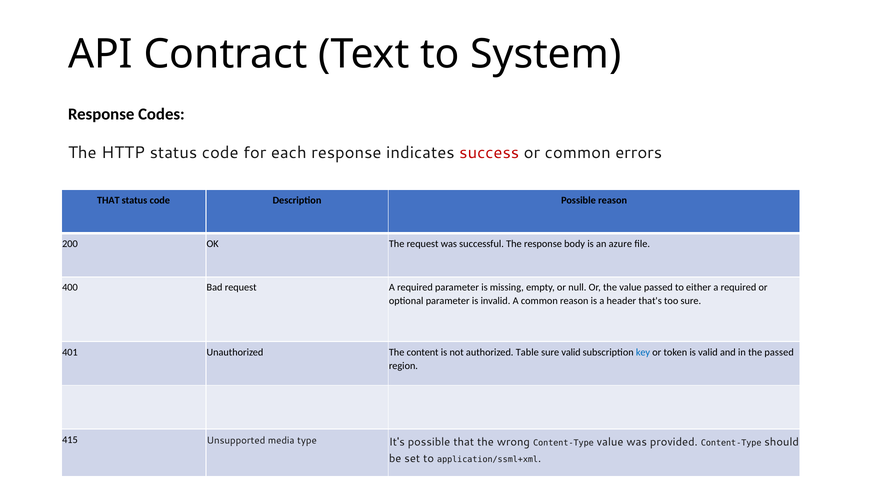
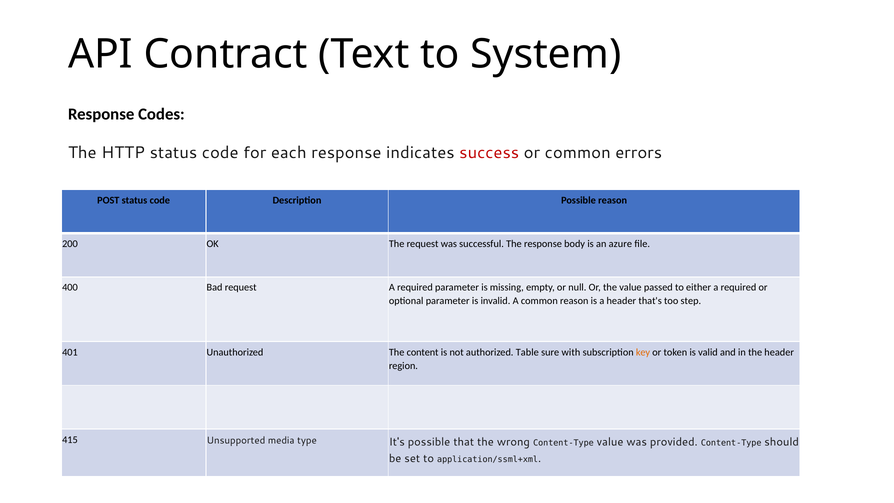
THAT at (108, 200): THAT -> POST
too sure: sure -> step
sure valid: valid -> with
key colour: blue -> orange
the passed: passed -> header
